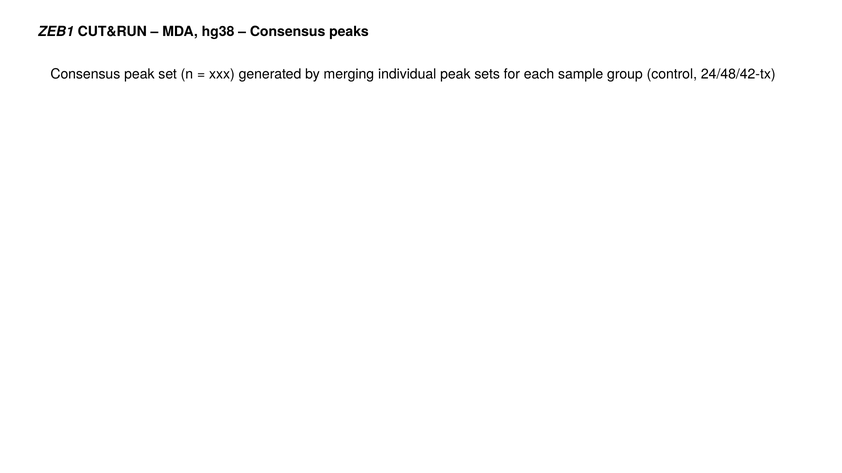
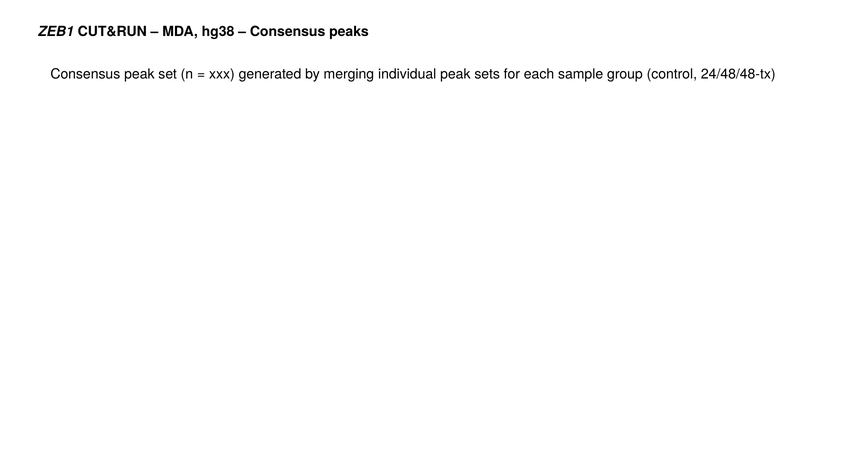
24/48/42-tx: 24/48/42-tx -> 24/48/48-tx
